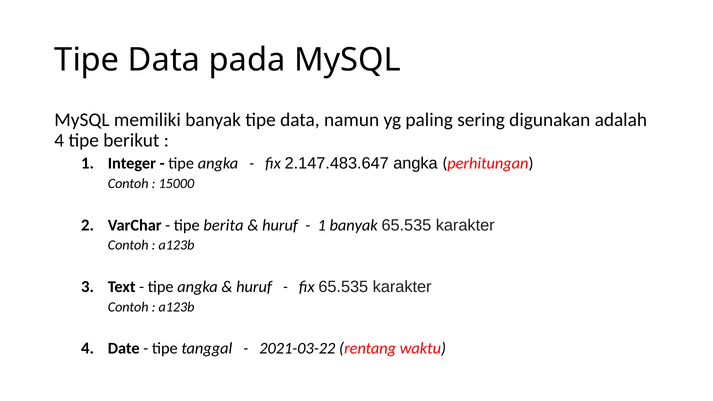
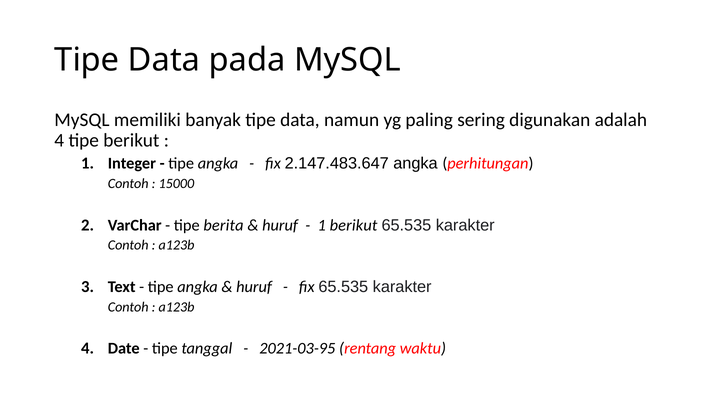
1 banyak: banyak -> berikut
2021-03-22: 2021-03-22 -> 2021-03-95
